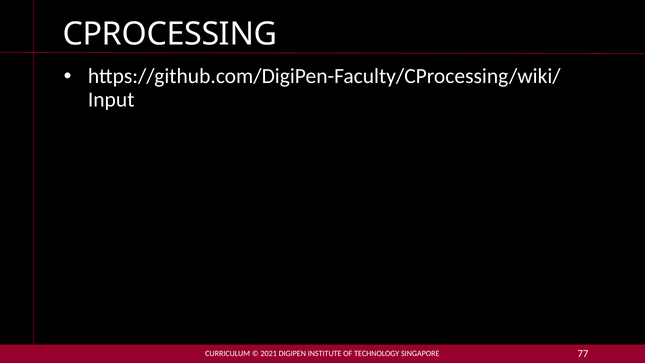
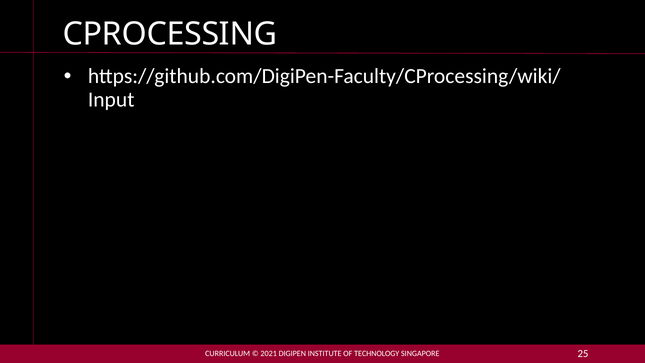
77: 77 -> 25
